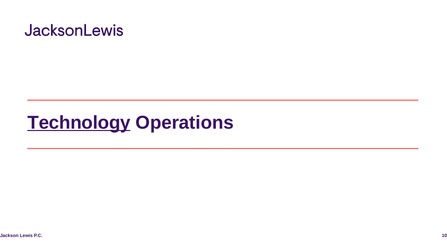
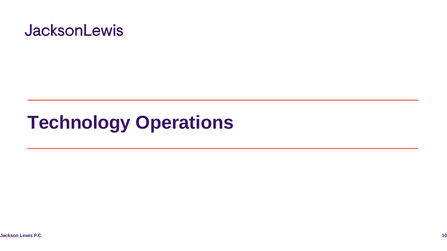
Technology underline: present -> none
